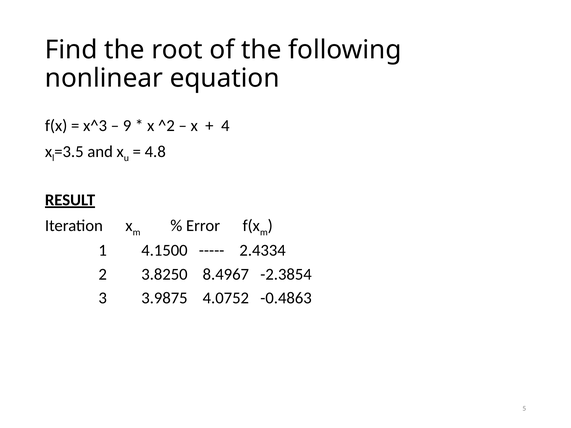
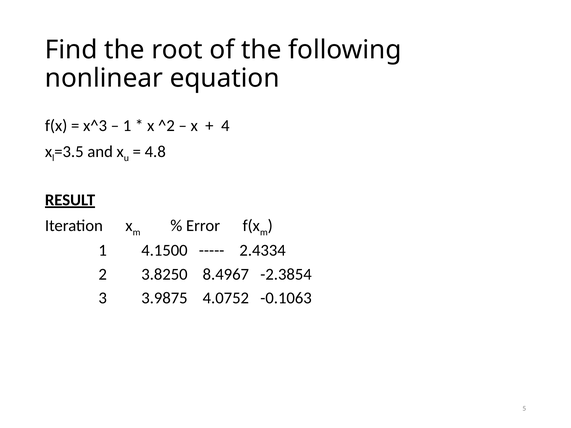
9 at (127, 126): 9 -> 1
-0.4863: -0.4863 -> -0.1063
